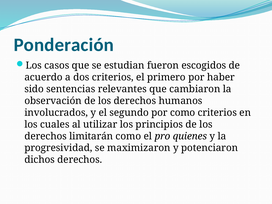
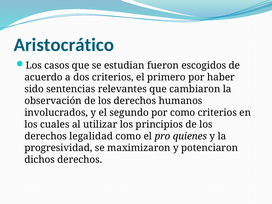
Ponderación: Ponderación -> Aristocrático
limitarán: limitarán -> legalidad
